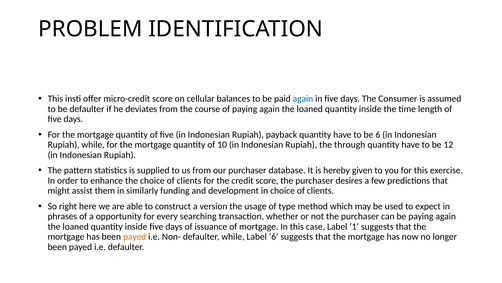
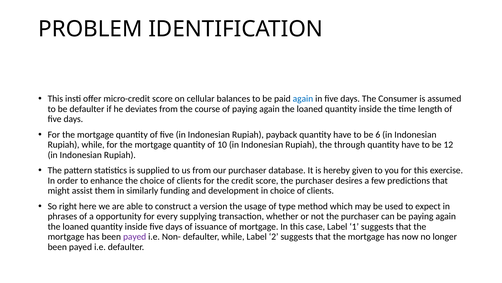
searching: searching -> supplying
payed at (135, 236) colour: orange -> purple
Label 6: 6 -> 2
